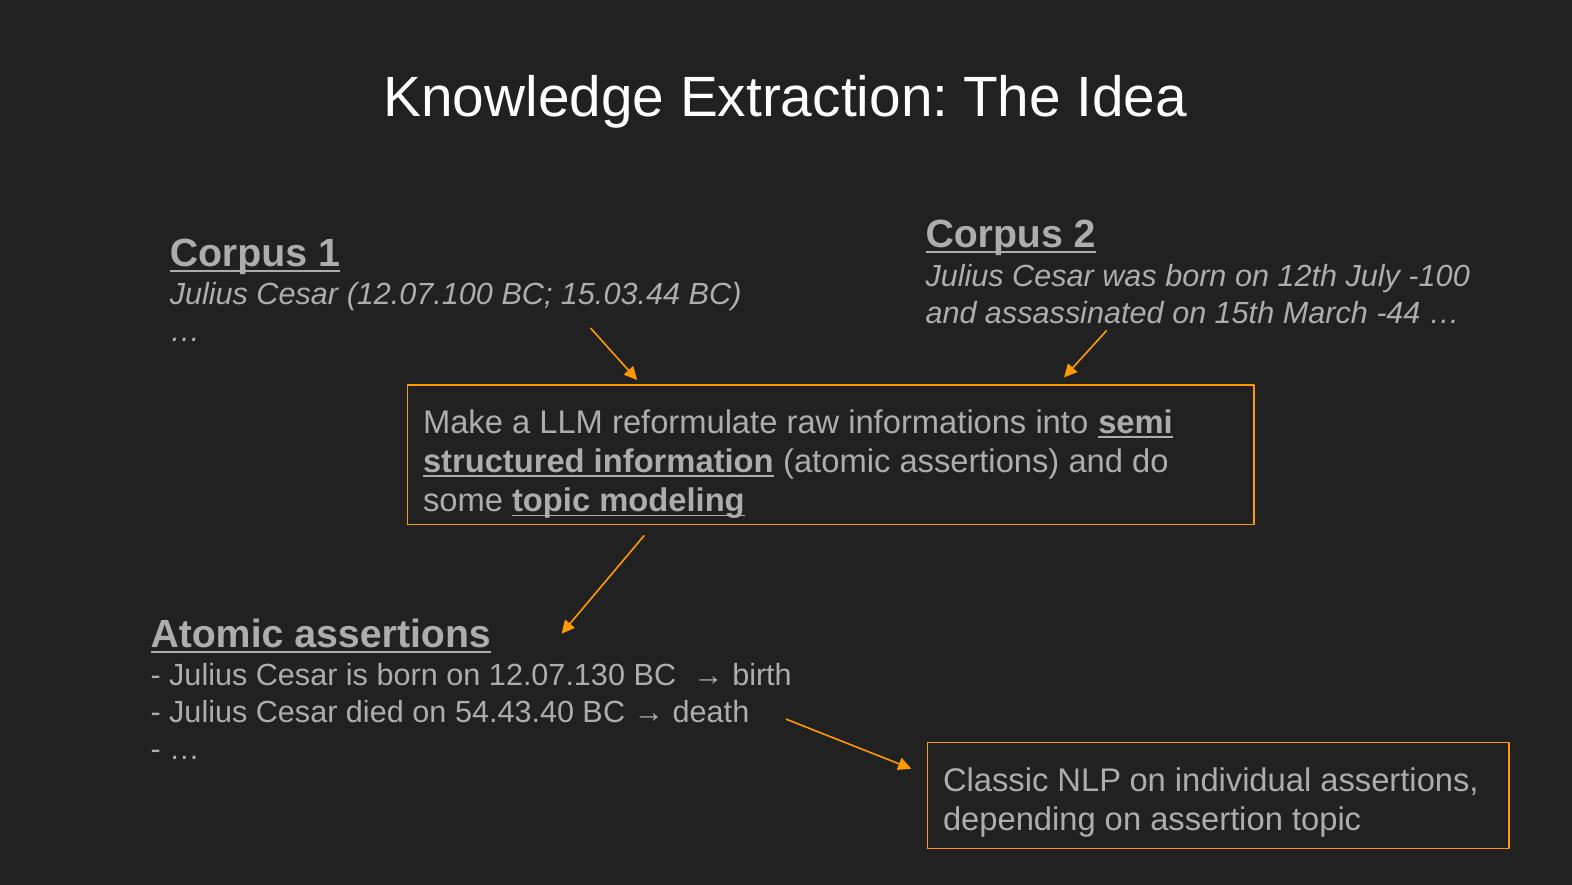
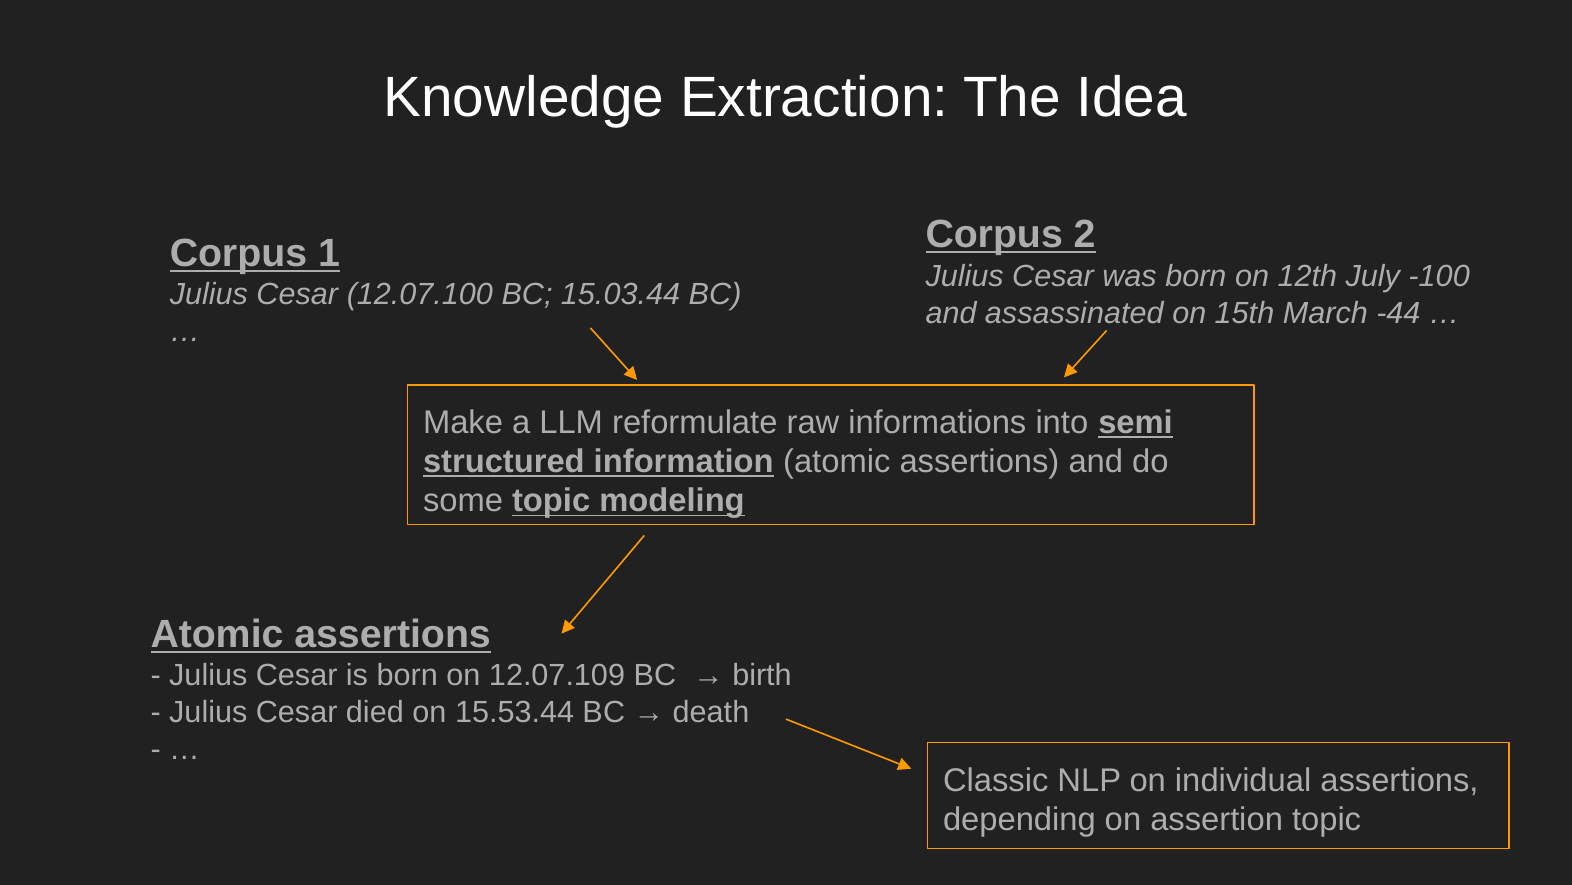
12.07.130: 12.07.130 -> 12.07.109
54.43.40: 54.43.40 -> 15.53.44
